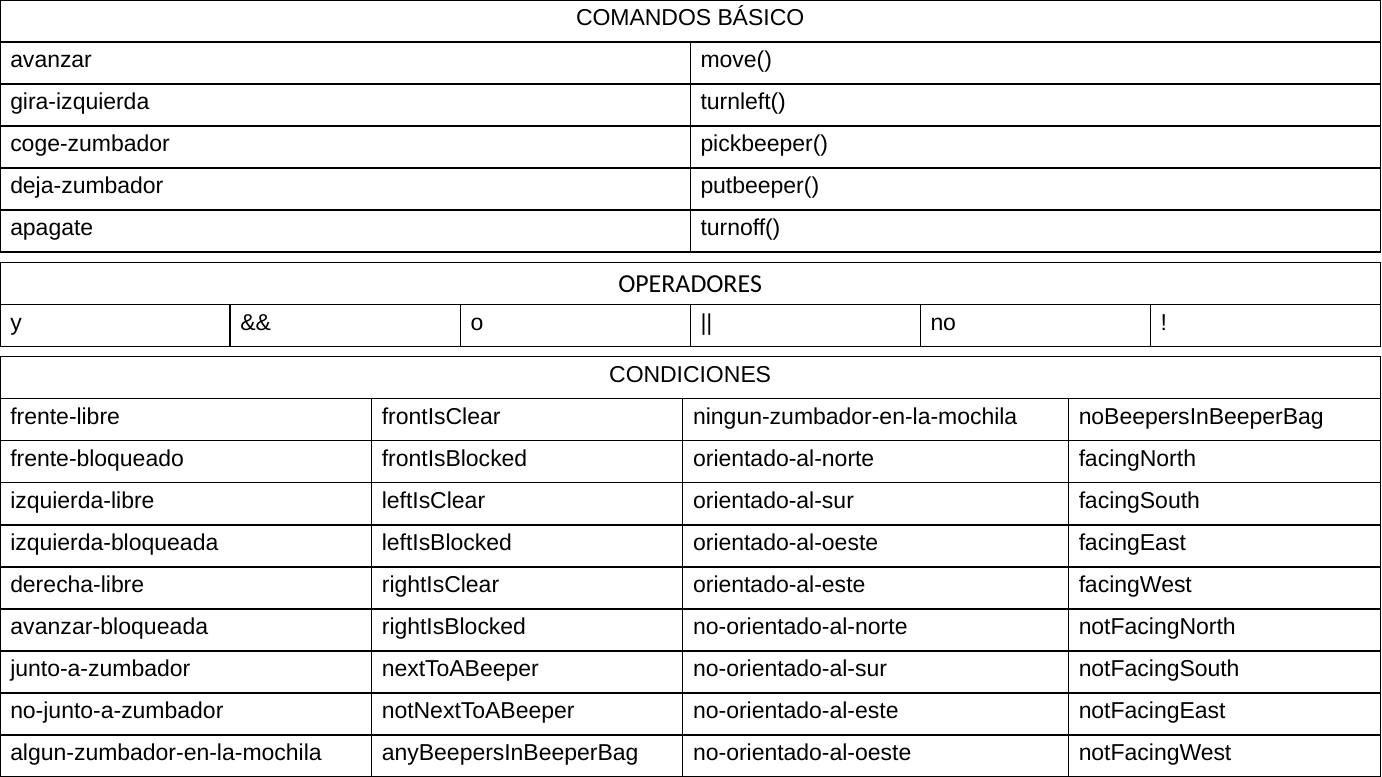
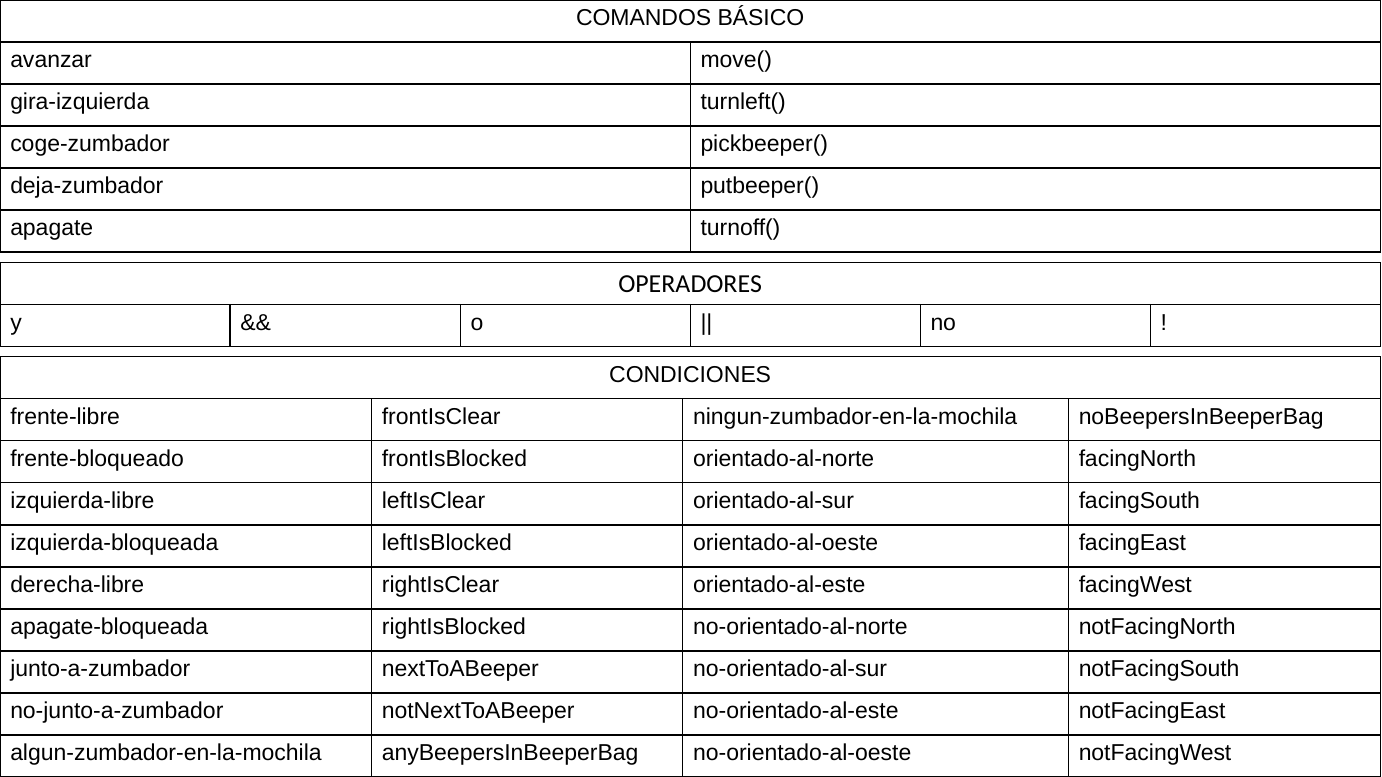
avanzar-bloqueada: avanzar-bloqueada -> apagate-bloqueada
